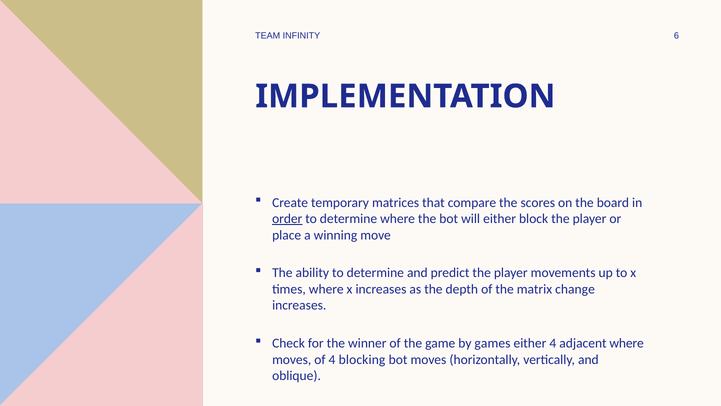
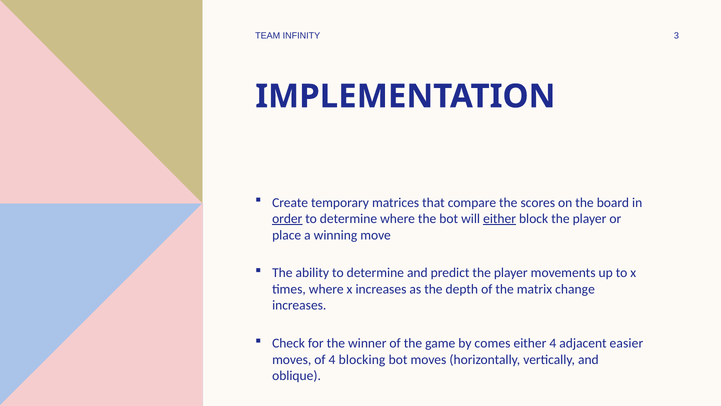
6: 6 -> 3
either at (500, 219) underline: none -> present
games: games -> comes
adjacent where: where -> easier
